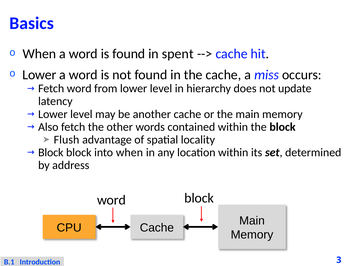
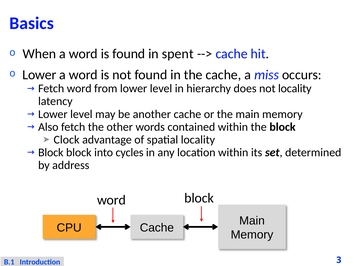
not update: update -> locality
Flush: Flush -> Clock
into when: when -> cycles
